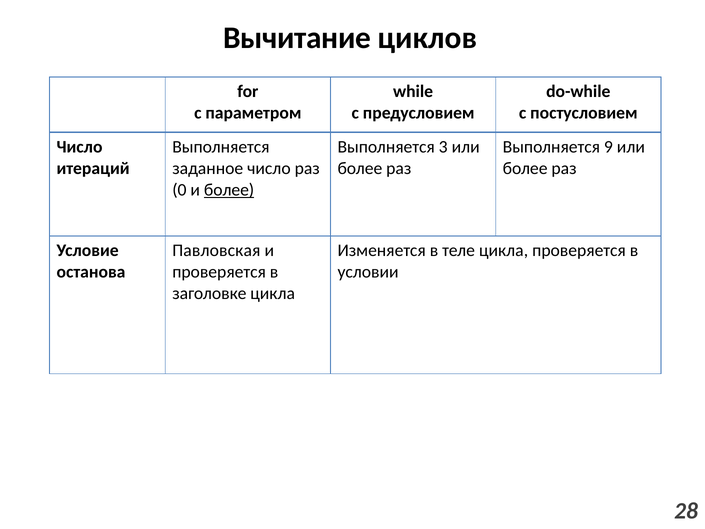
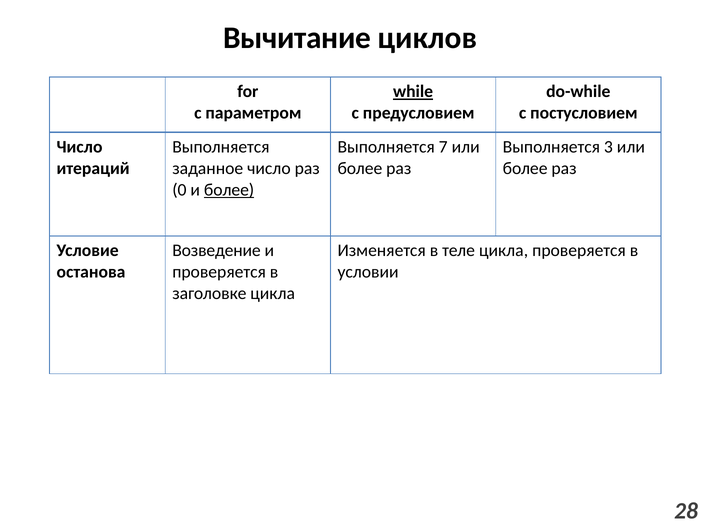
while underline: none -> present
3: 3 -> 7
9: 9 -> 3
Павловская: Павловская -> Возведение
